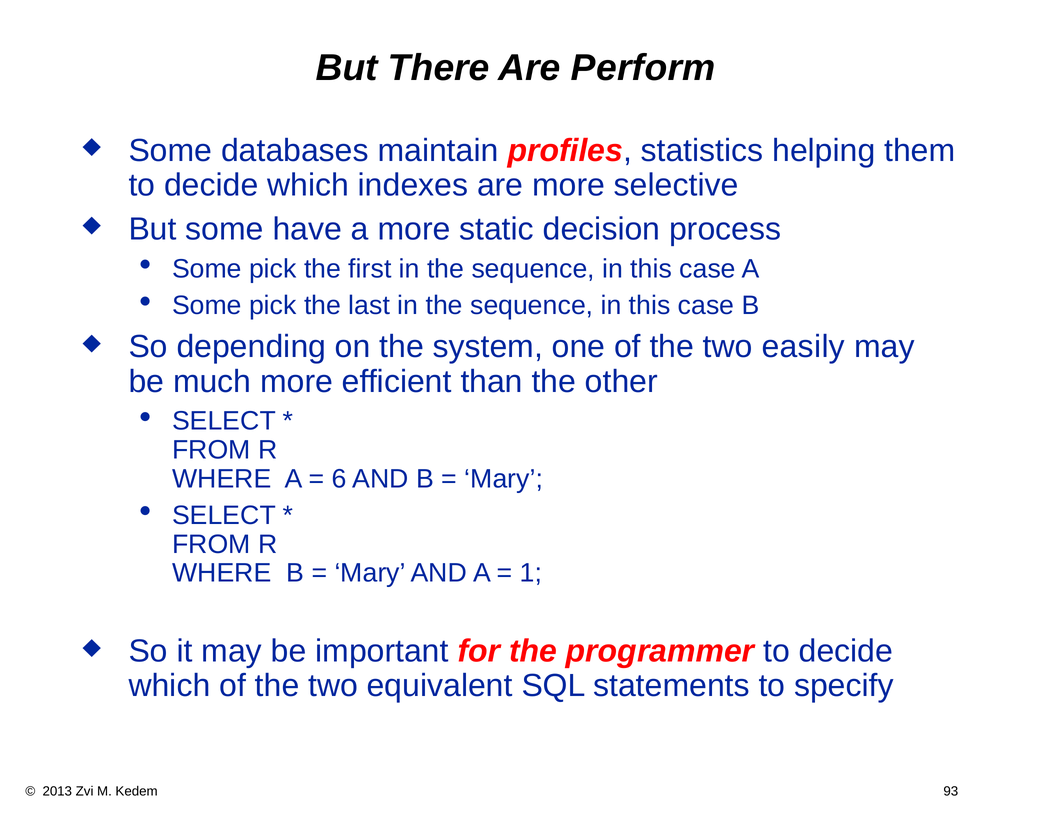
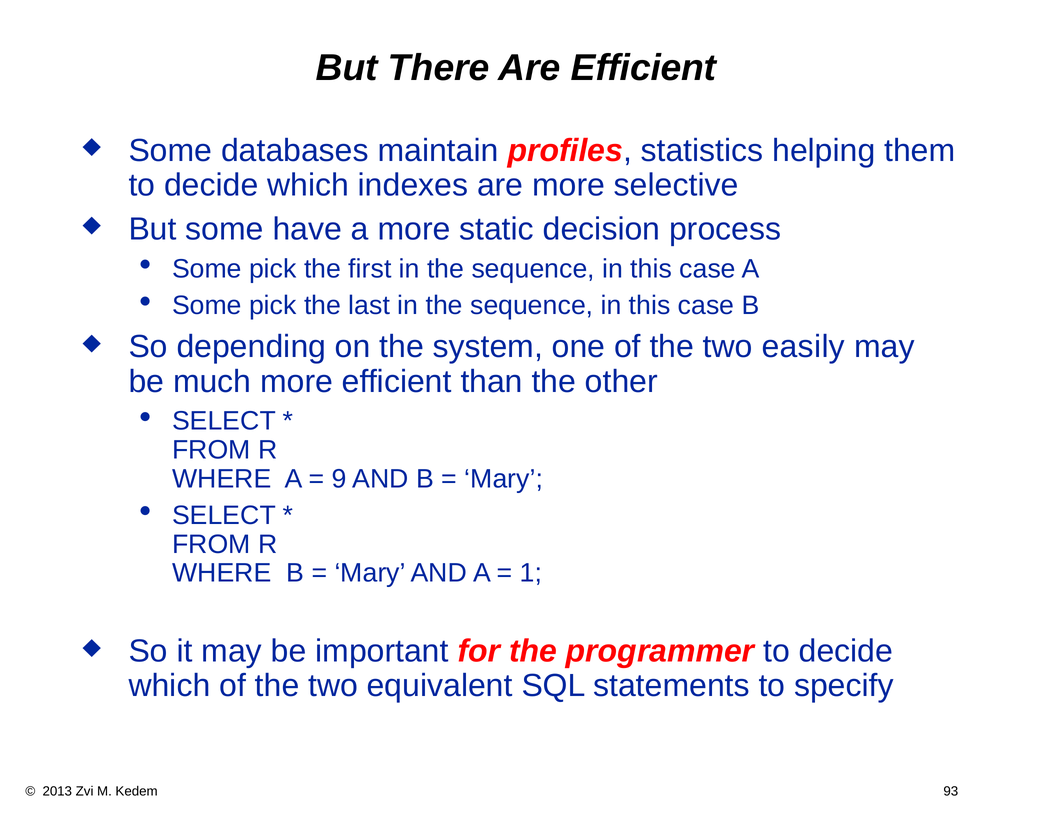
Are Perform: Perform -> Efficient
6: 6 -> 9
